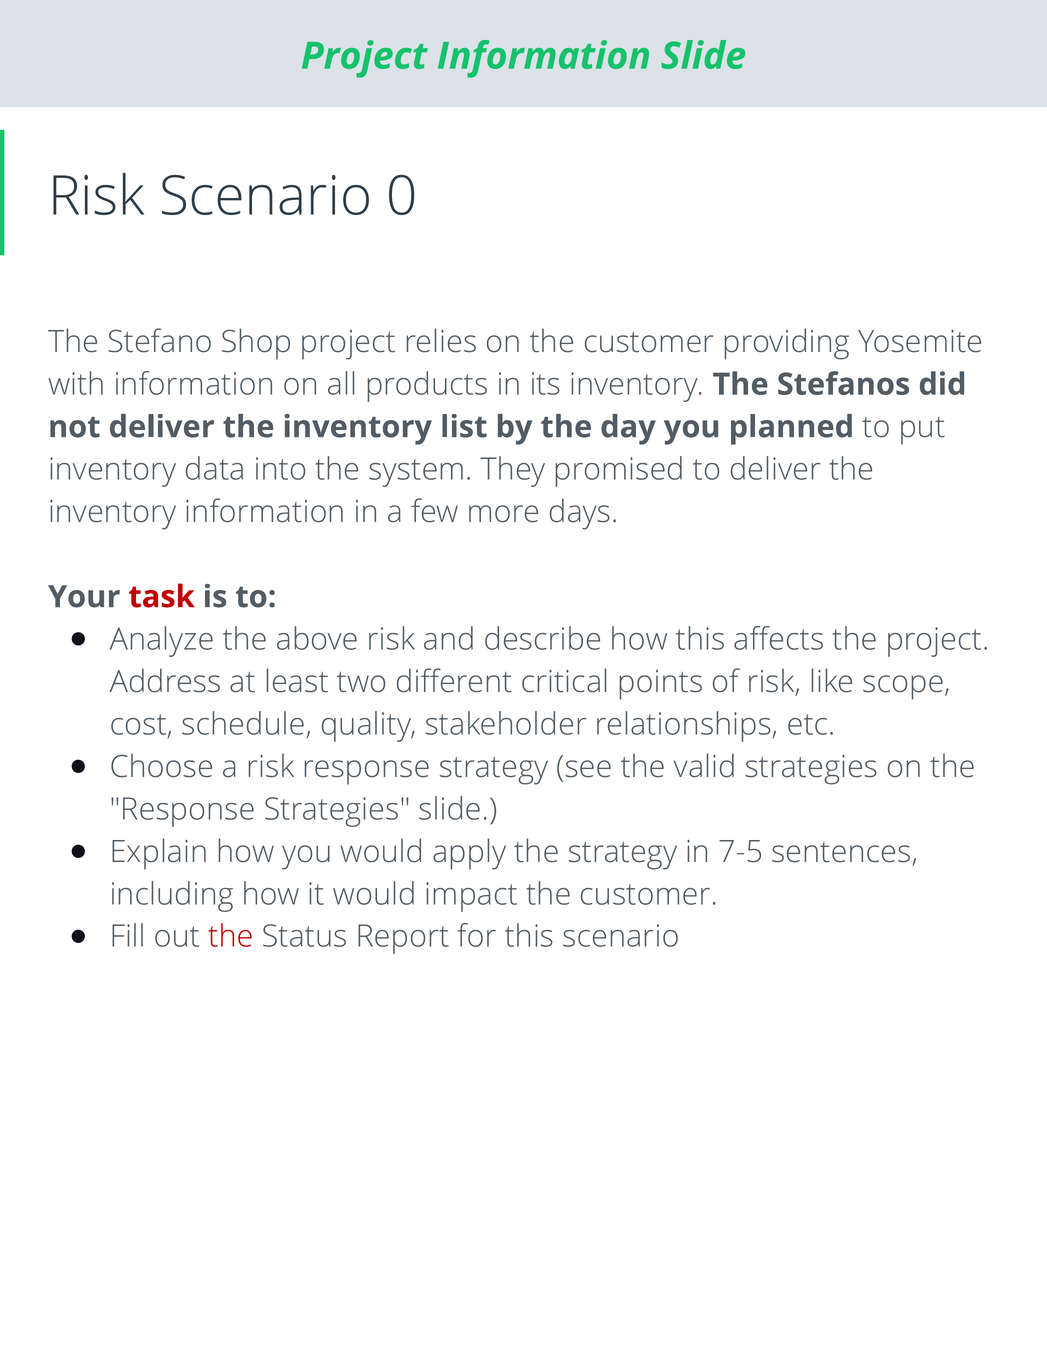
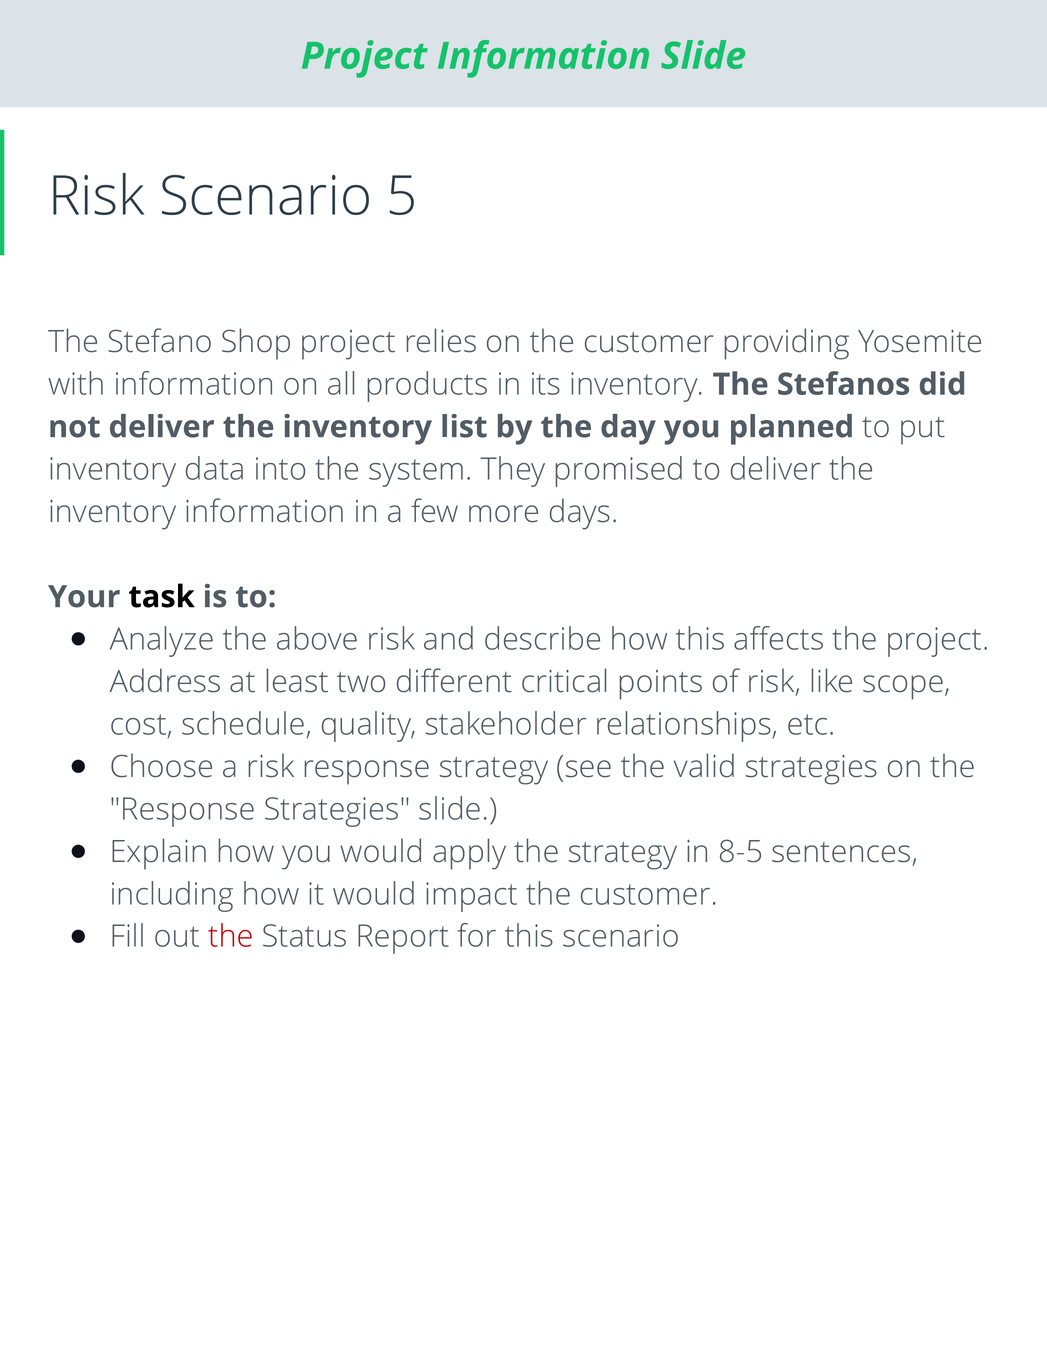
0: 0 -> 5
task colour: red -> black
7-5: 7-5 -> 8-5
